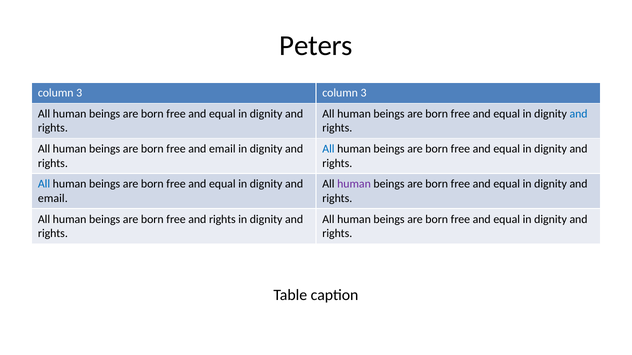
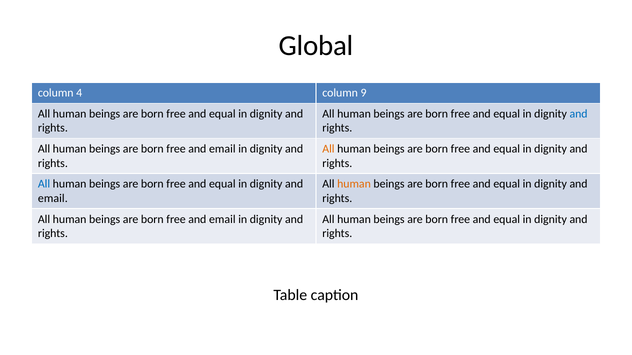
Peters: Peters -> Global
3 at (79, 93): 3 -> 4
3 at (364, 93): 3 -> 9
All at (328, 149) colour: blue -> orange
human at (354, 184) colour: purple -> orange
rights at (222, 219): rights -> email
